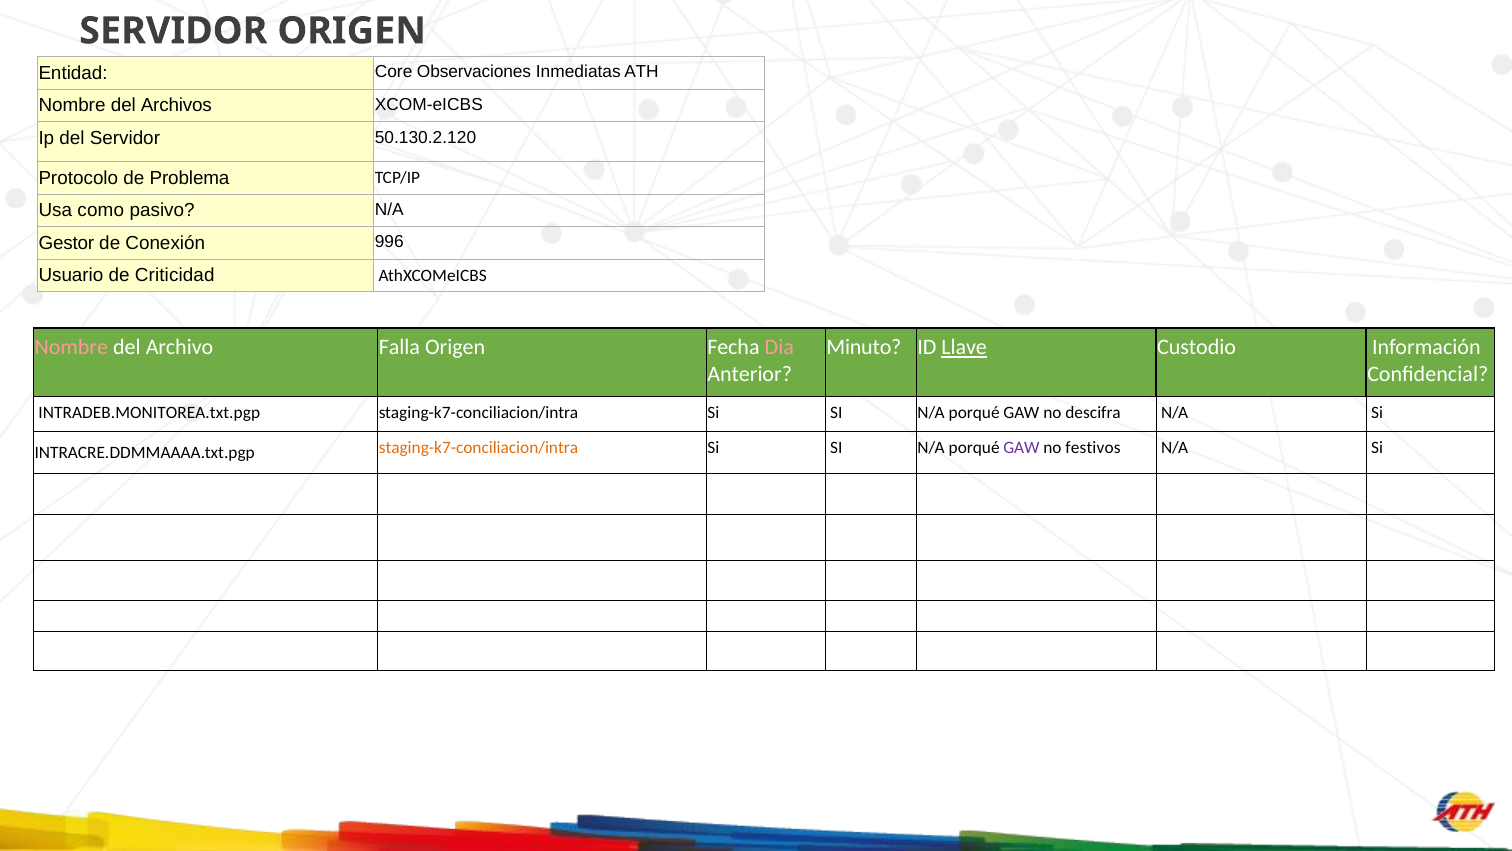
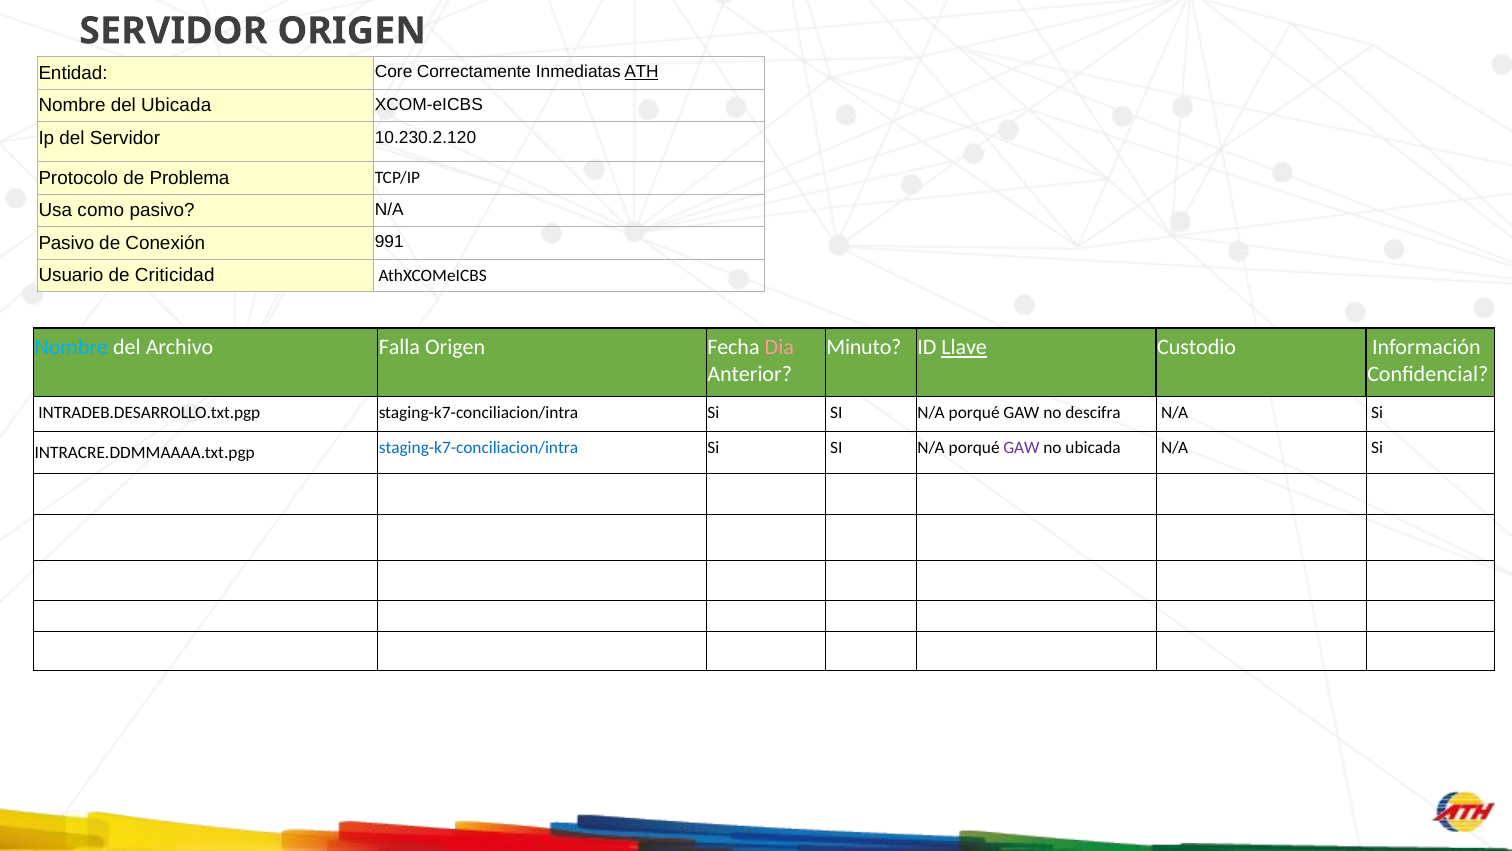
Observaciones: Observaciones -> Correctamente
ATH underline: none -> present
del Archivos: Archivos -> Ubicada
50.130.2.120: 50.130.2.120 -> 10.230.2.120
Gestor at (66, 243): Gestor -> Pasivo
996: 996 -> 991
Nombre at (71, 347) colour: pink -> light blue
INTRADEB.MONITOREA.txt.pgp: INTRADEB.MONITOREA.txt.pgp -> INTRADEB.DESARROLLO.txt.pgp
staging-k7-conciliacion/intra at (478, 447) colour: orange -> blue
no festivos: festivos -> ubicada
